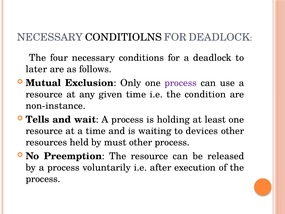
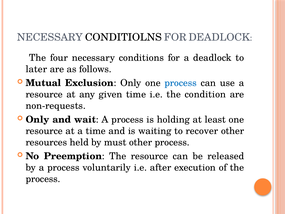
process at (181, 83) colour: purple -> blue
non-instance: non-instance -> non-requests
Tells at (37, 119): Tells -> Only
devices: devices -> recover
